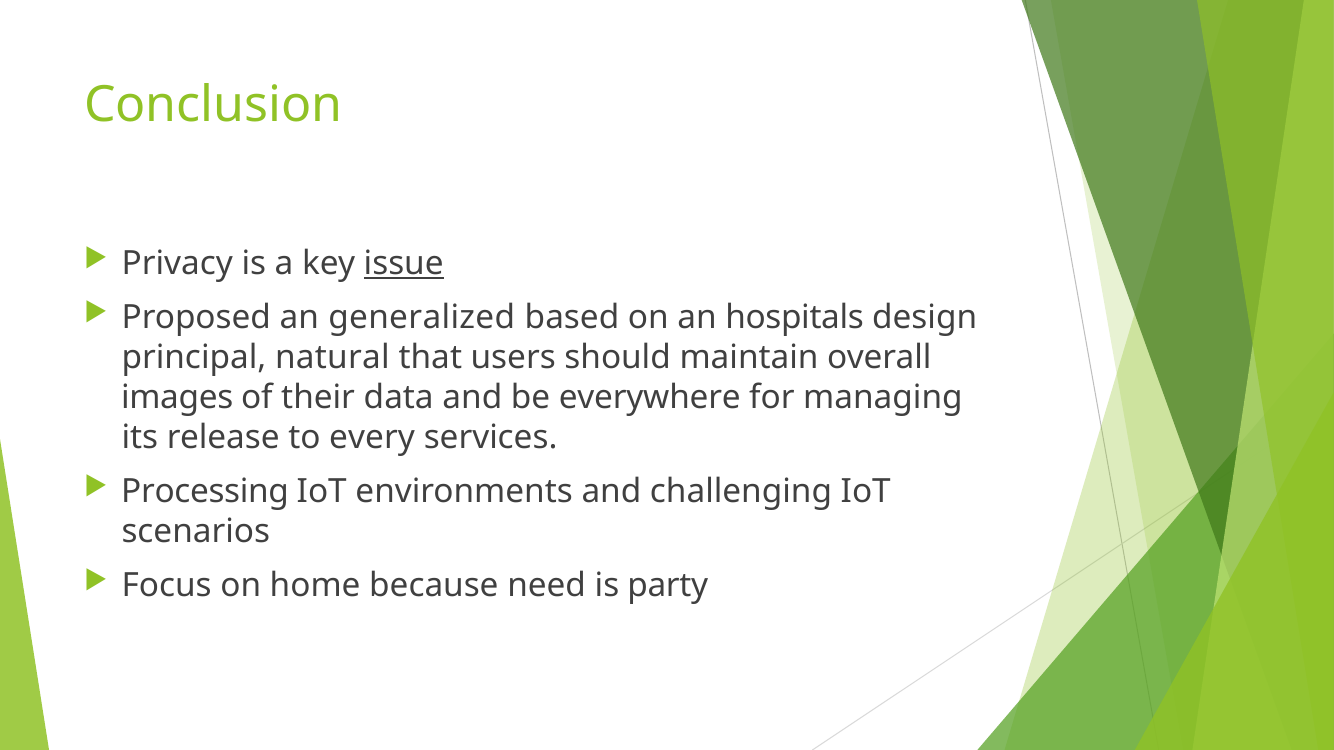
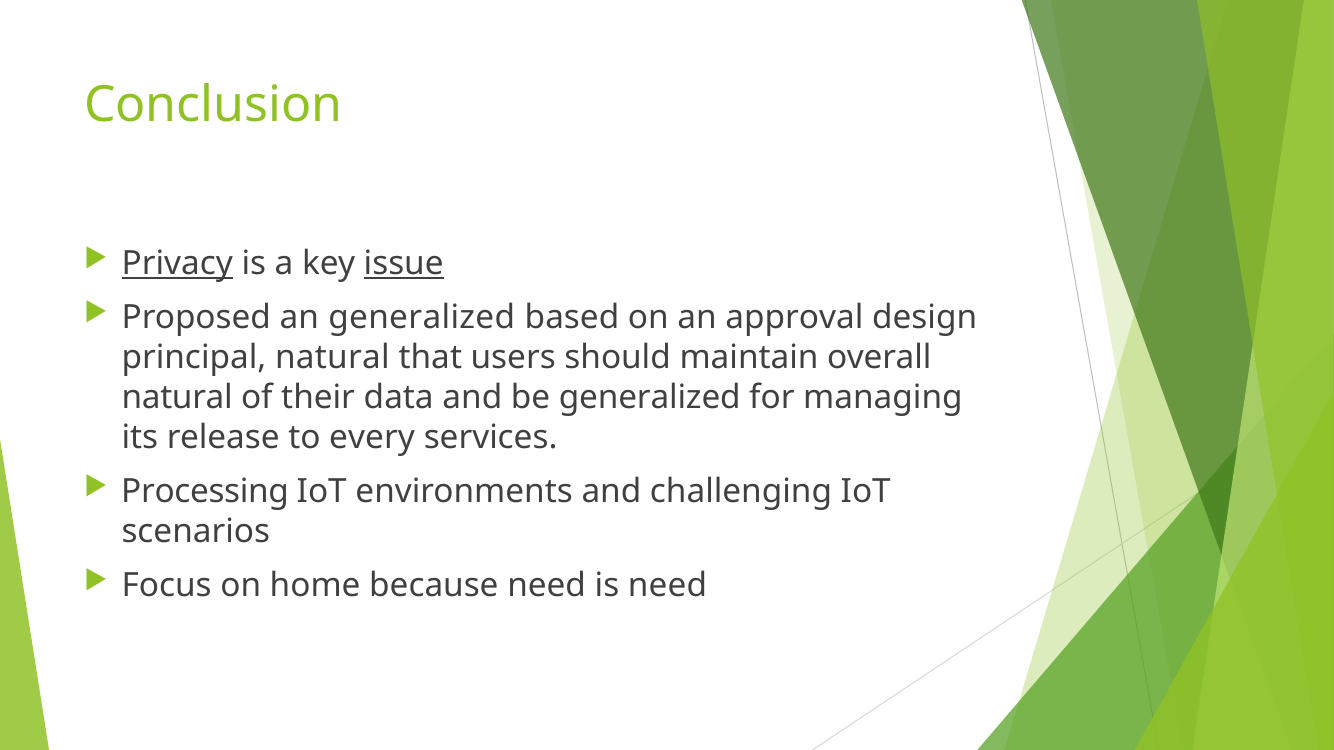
Privacy underline: none -> present
hospitals: hospitals -> approval
images at (177, 398): images -> natural
be everywhere: everywhere -> generalized
is party: party -> need
